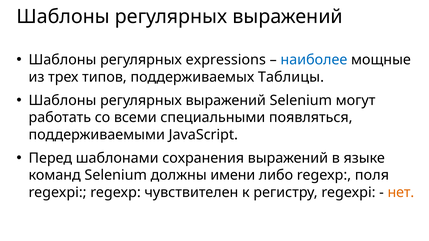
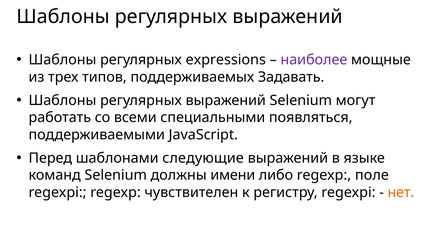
наиболее colour: blue -> purple
Таблицы: Таблицы -> Задавать
сохранения: сохранения -> следующие
поля: поля -> поле
